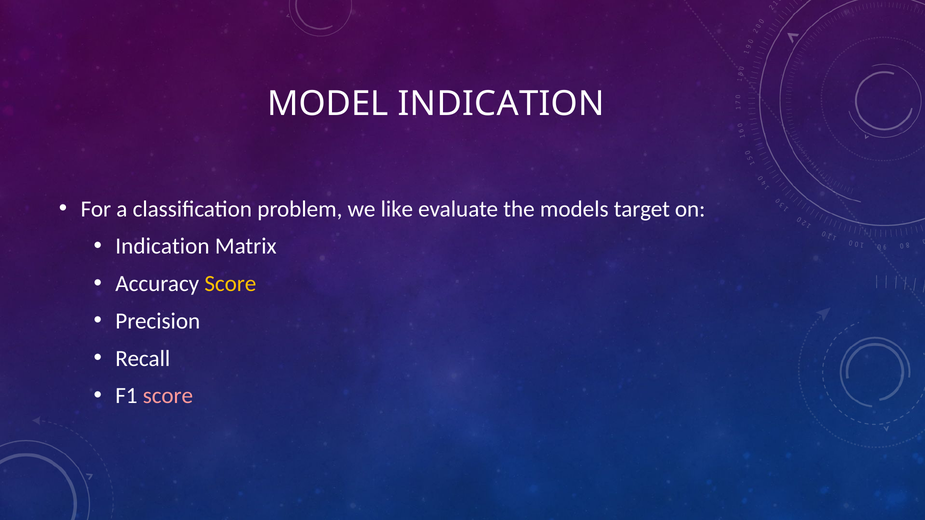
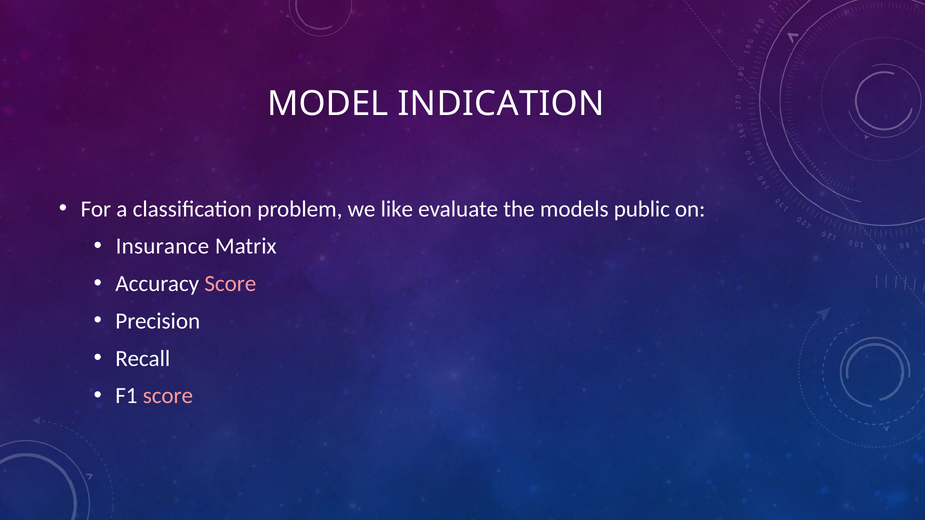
target: target -> public
Indication at (162, 246): Indication -> Insurance
Score at (230, 284) colour: yellow -> pink
